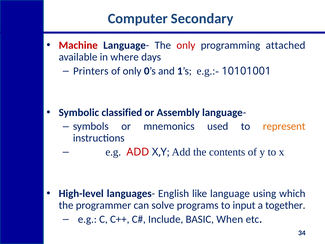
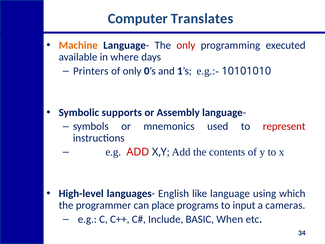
Secondary: Secondary -> Translates
Machine colour: red -> orange
attached: attached -> executed
10101001: 10101001 -> 10101010
classified: classified -> supports
represent colour: orange -> red
solve: solve -> place
together: together -> cameras
